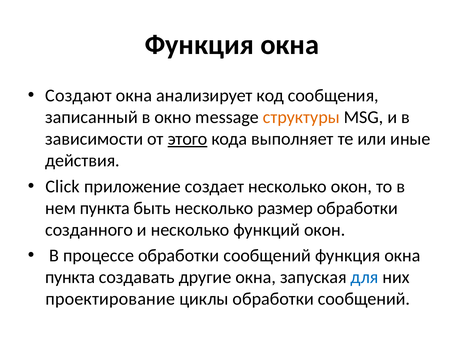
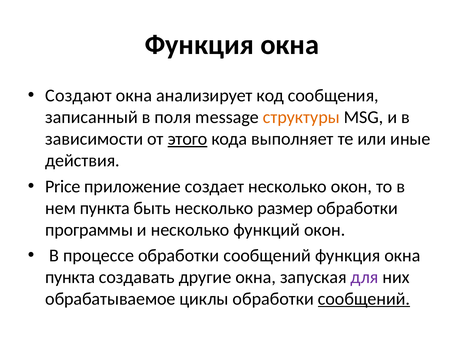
окно: окно -> поля
Click: Click -> Price
созданного: созданного -> программы
для colour: blue -> purple
проектирование: проектирование -> обрабатываемое
сообщений at (364, 299) underline: none -> present
